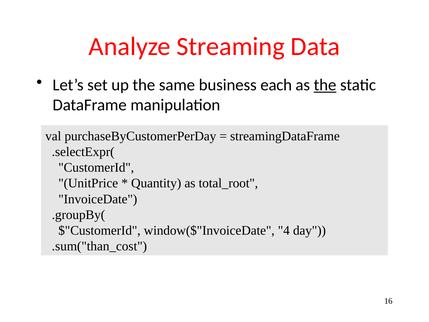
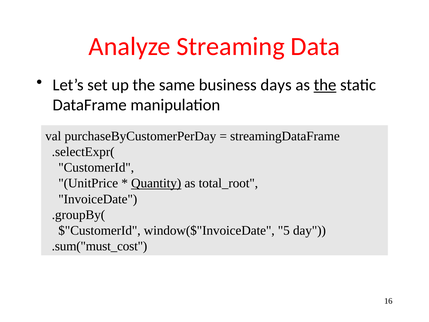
each: each -> days
Quantity underline: none -> present
4: 4 -> 5
.sum("than_cost: .sum("than_cost -> .sum("must_cost
